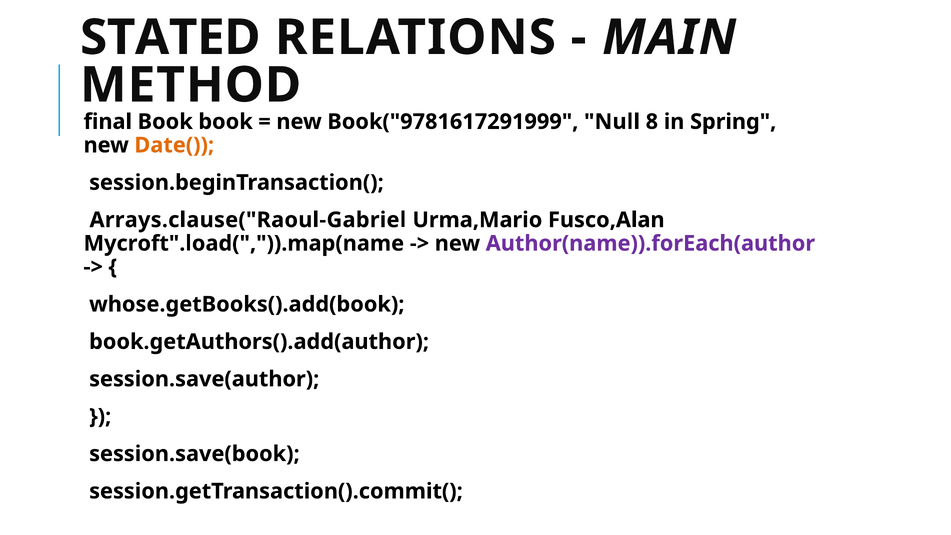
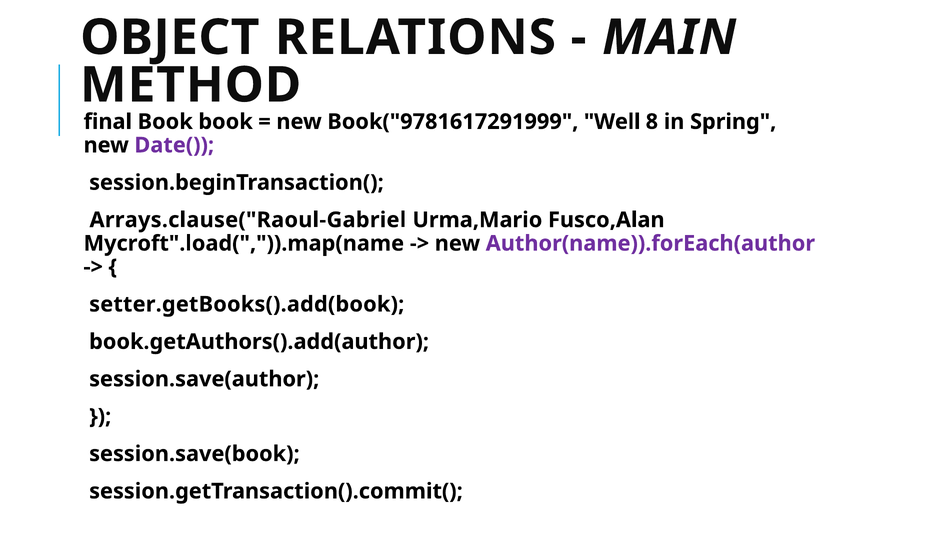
STATED: STATED -> OBJECT
Null: Null -> Well
Date( colour: orange -> purple
whose.getBooks().add(book: whose.getBooks().add(book -> setter.getBooks().add(book
